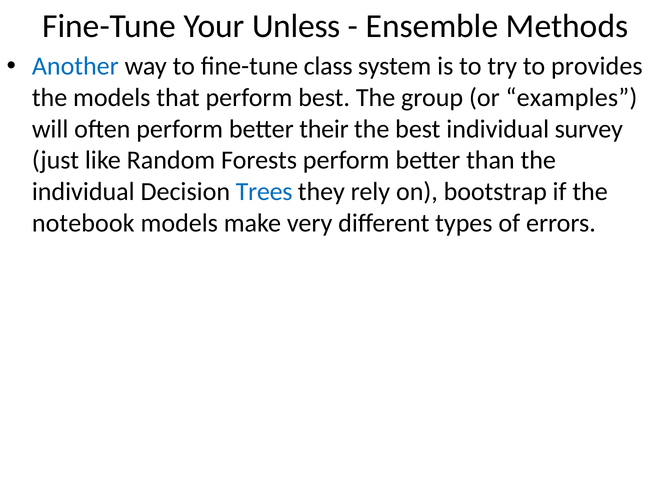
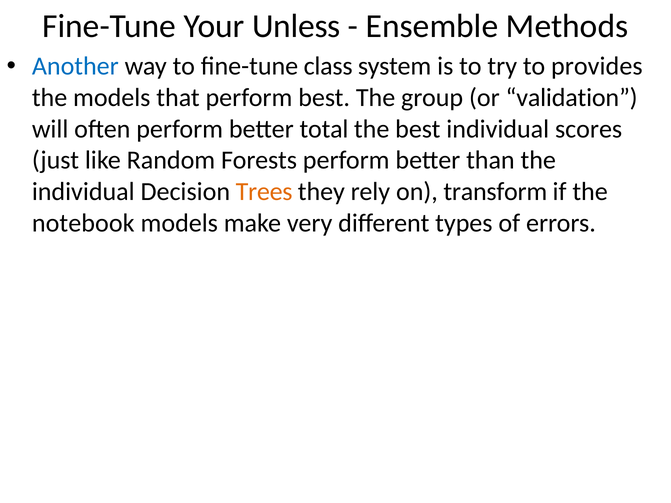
examples: examples -> validation
their: their -> total
survey: survey -> scores
Trees colour: blue -> orange
bootstrap: bootstrap -> transform
